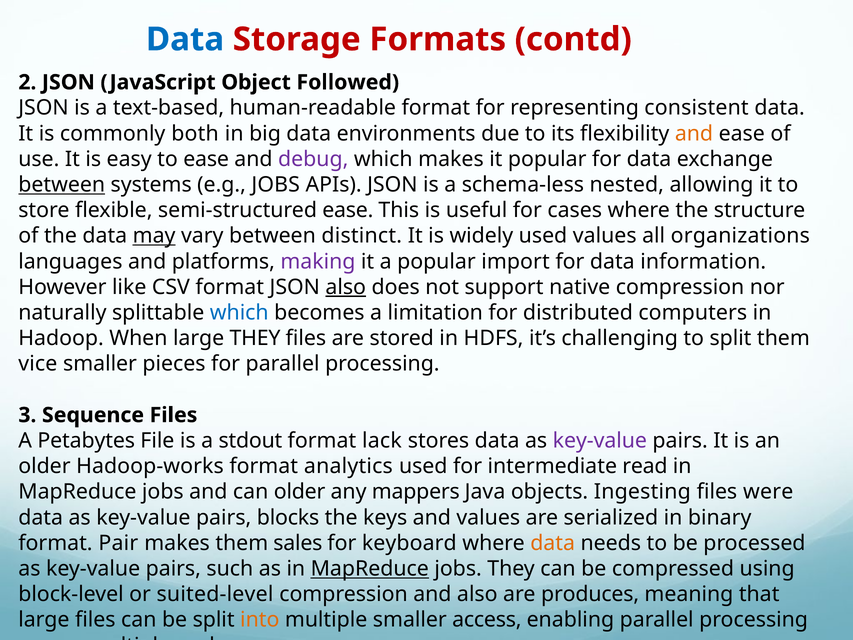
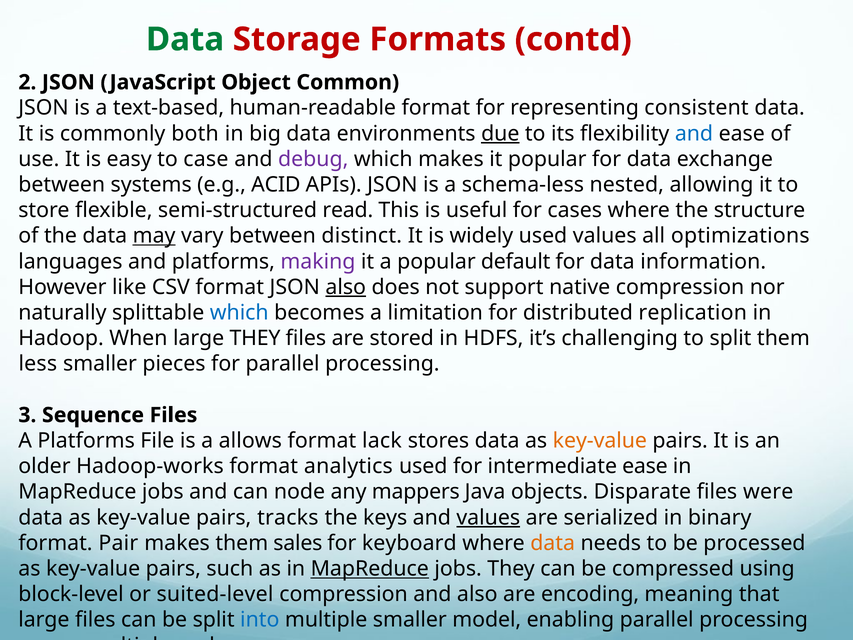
Data at (185, 39) colour: blue -> green
Followed: Followed -> Common
due underline: none -> present
and at (694, 133) colour: orange -> blue
to ease: ease -> case
between at (62, 185) underline: present -> none
e.g JOBS: JOBS -> ACID
semi-structured ease: ease -> read
organizations: organizations -> optimizations
import: import -> default
computers: computers -> replication
vice: vice -> less
A Petabytes: Petabytes -> Platforms
stdout: stdout -> allows
key-value at (600, 441) colour: purple -> orange
intermediate read: read -> ease
can older: older -> node
Ingesting: Ingesting -> Disparate
blocks: blocks -> tracks
values at (488, 517) underline: none -> present
produces: produces -> encoding
into colour: orange -> blue
access: access -> model
